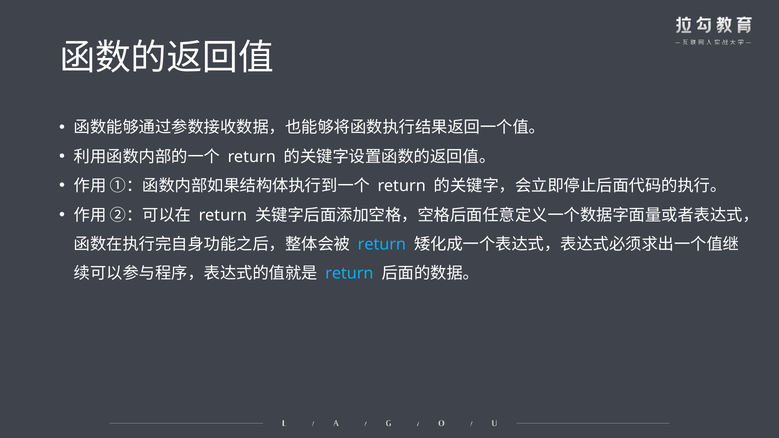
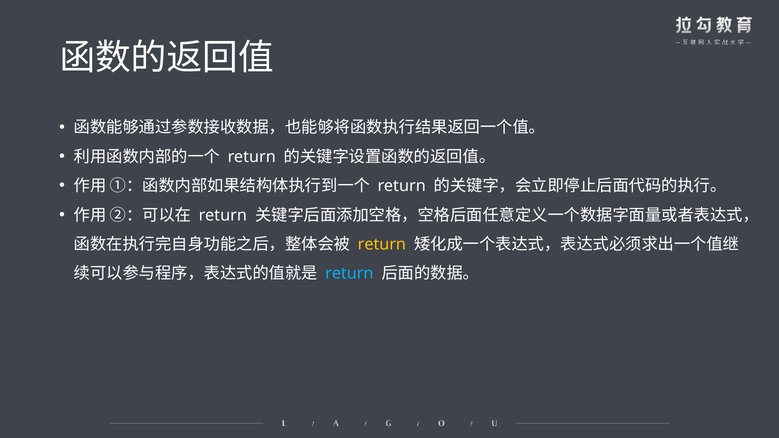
return at (382, 244) colour: light blue -> yellow
